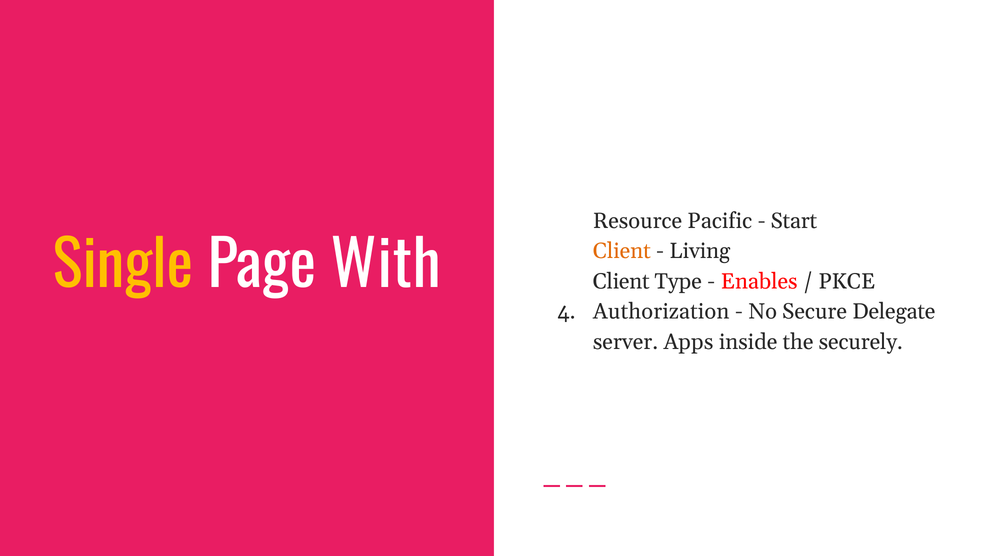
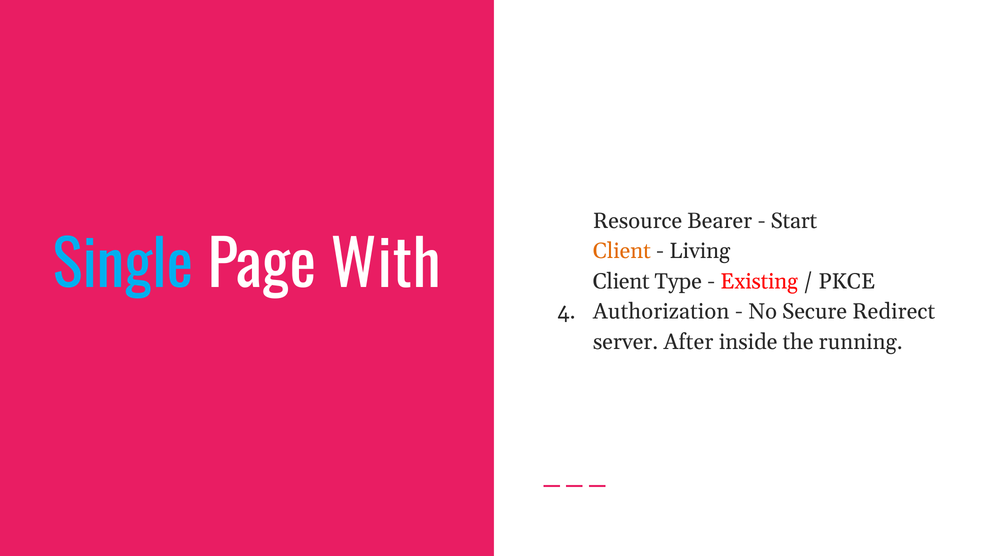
Pacific: Pacific -> Bearer
Single colour: yellow -> light blue
Enables: Enables -> Existing
Delegate: Delegate -> Redirect
Apps: Apps -> After
securely: securely -> running
